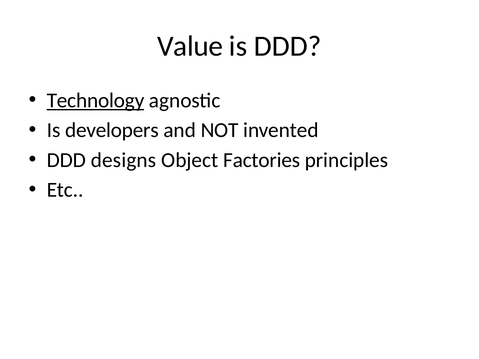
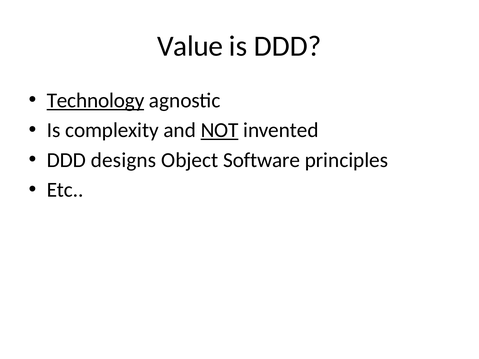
developers: developers -> complexity
NOT underline: none -> present
Factories: Factories -> Software
